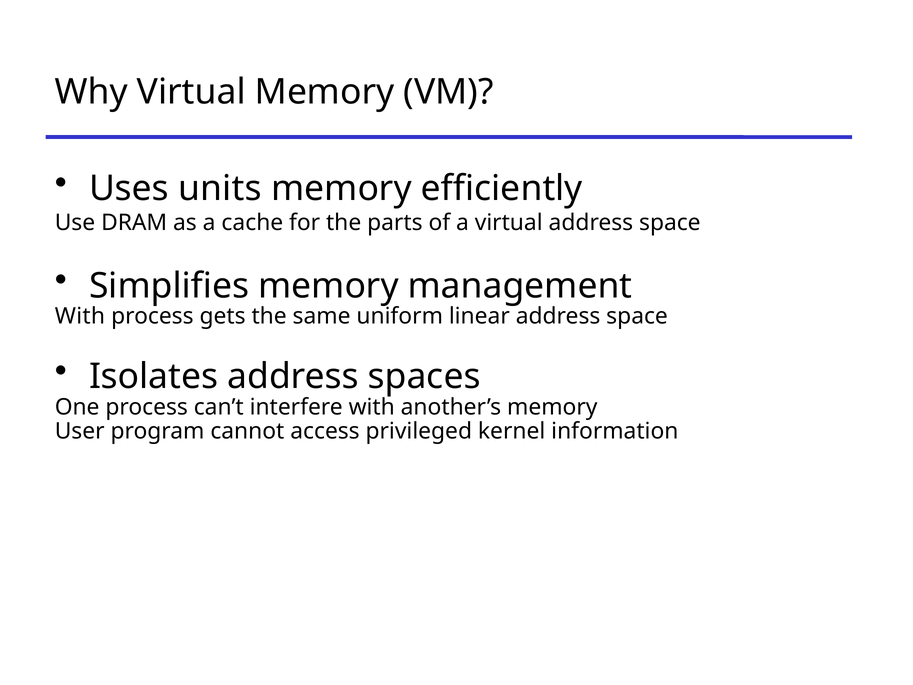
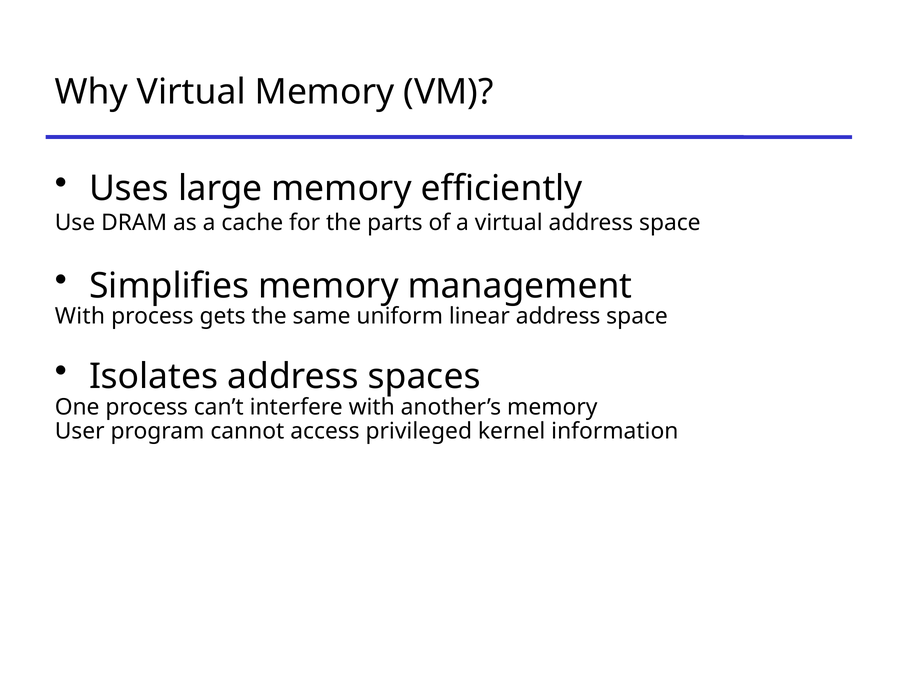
units: units -> large
